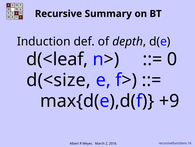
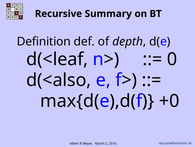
Induction: Induction -> Definition
d(<size: d(<size -> d(<also
+9: +9 -> +0
